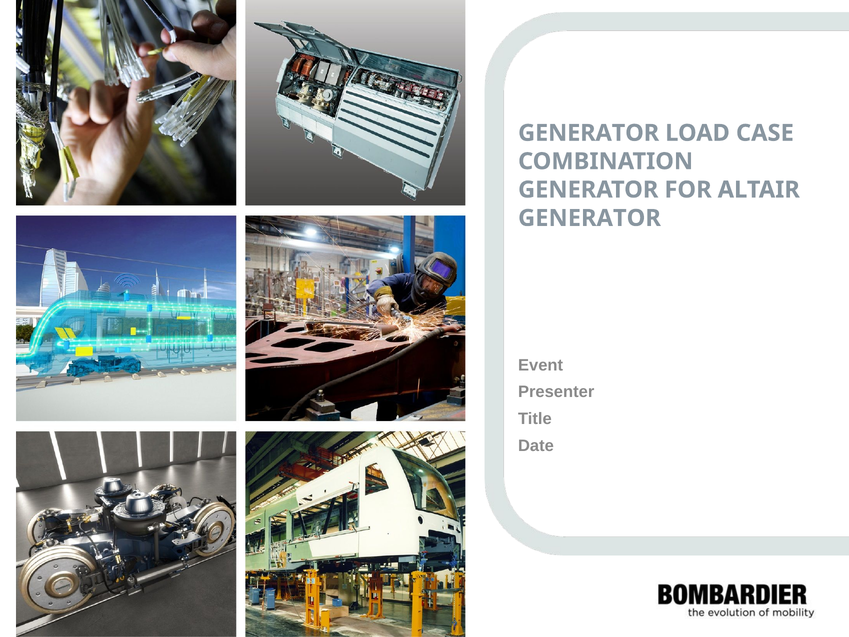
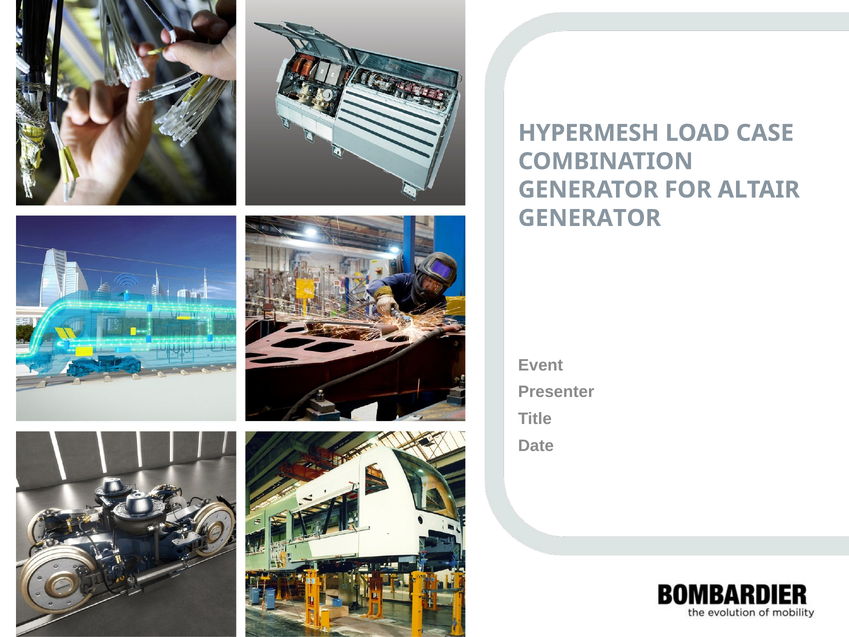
GENERATOR at (589, 133): GENERATOR -> HYPERMESH
